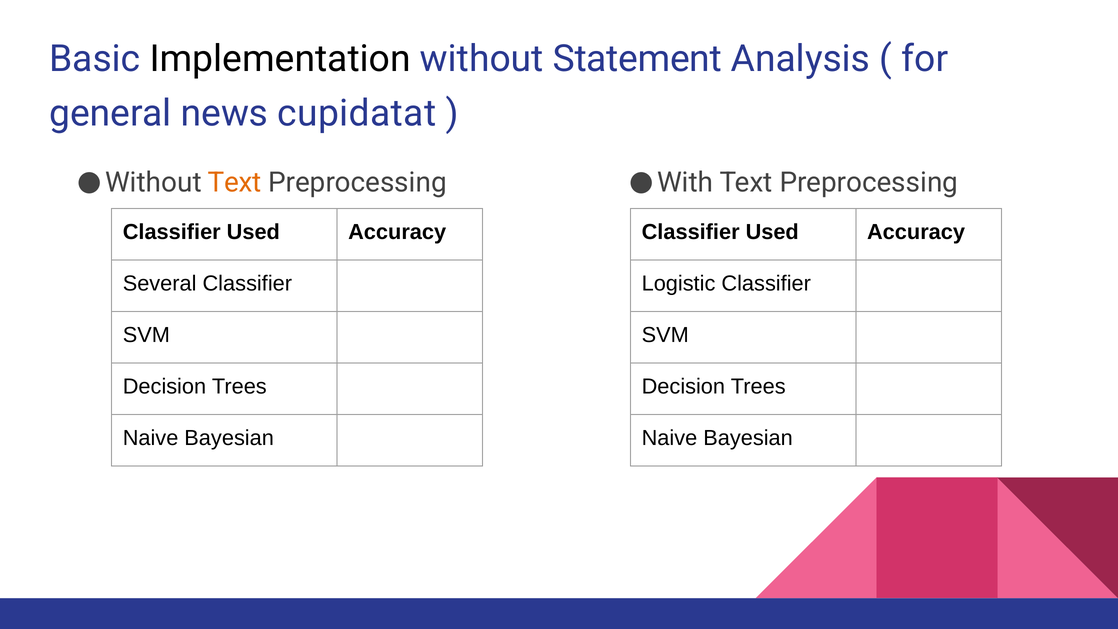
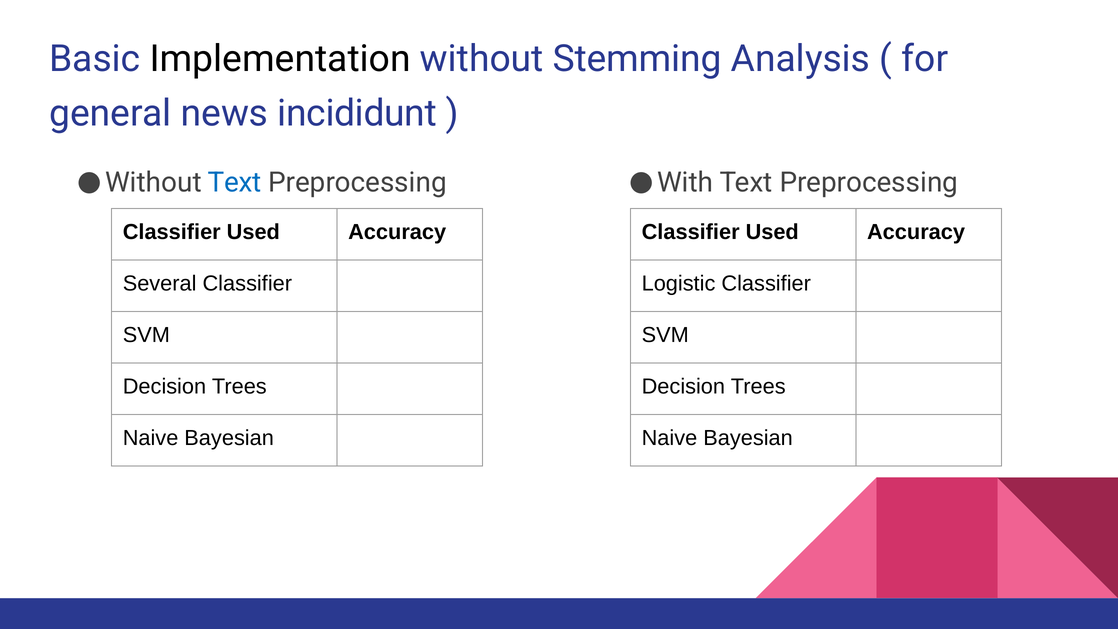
Statement: Statement -> Stemming
cupidatat: cupidatat -> incididunt
Text at (235, 182) colour: orange -> blue
